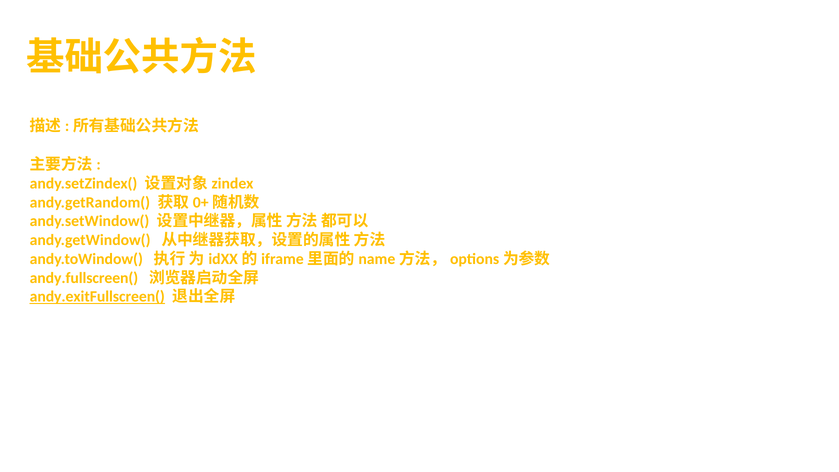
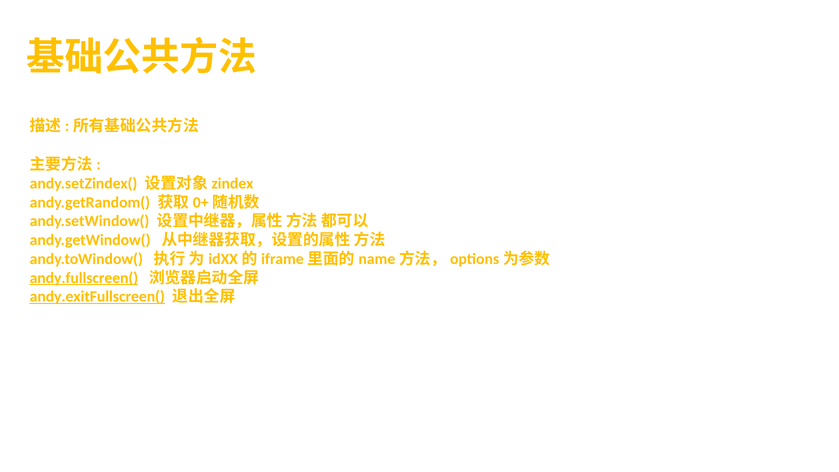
andy.fullscreen( underline: none -> present
